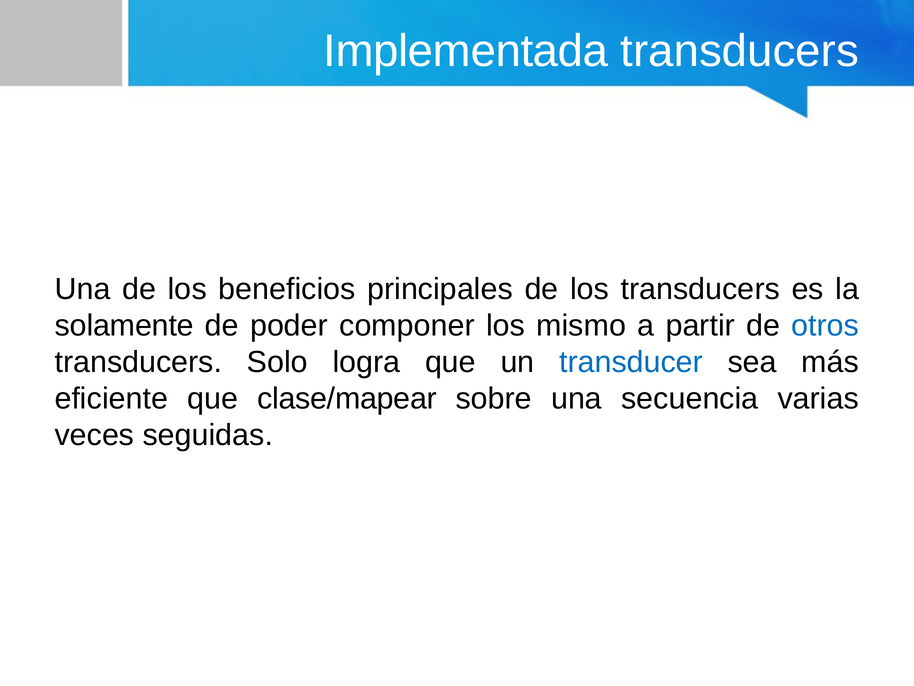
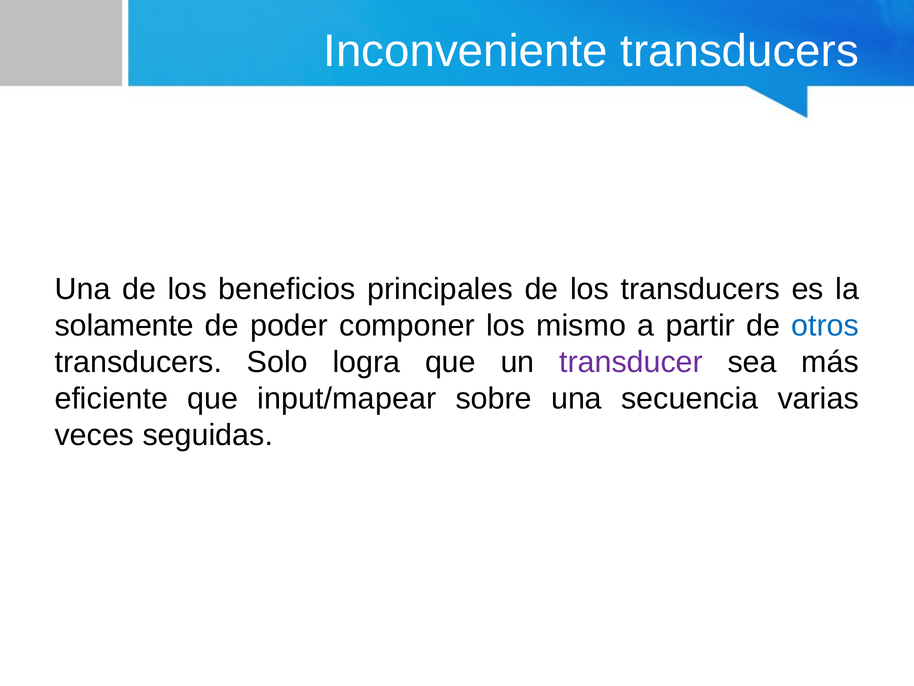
Implementada: Implementada -> Inconveniente
transducer colour: blue -> purple
clase/mapear: clase/mapear -> input/mapear
